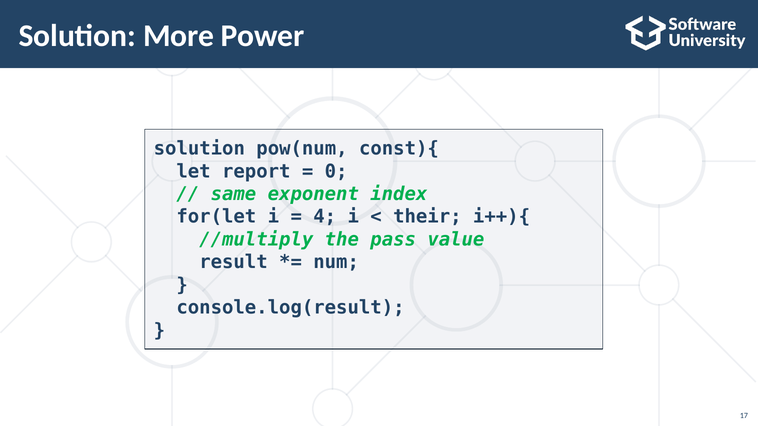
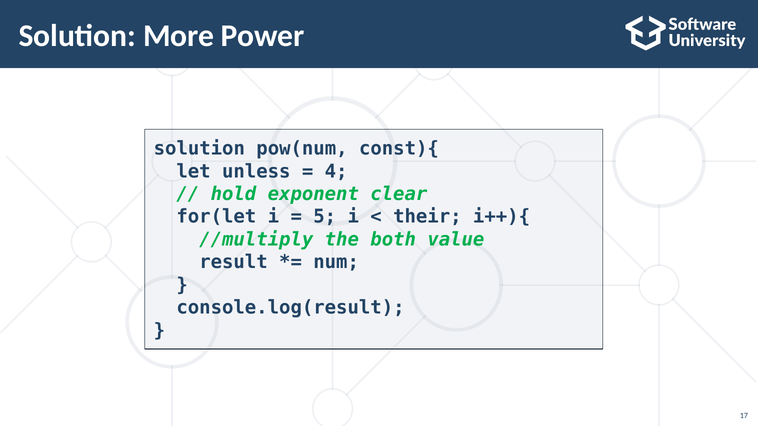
report: report -> unless
0: 0 -> 4
same: same -> hold
index: index -> clear
4: 4 -> 5
pass: pass -> both
